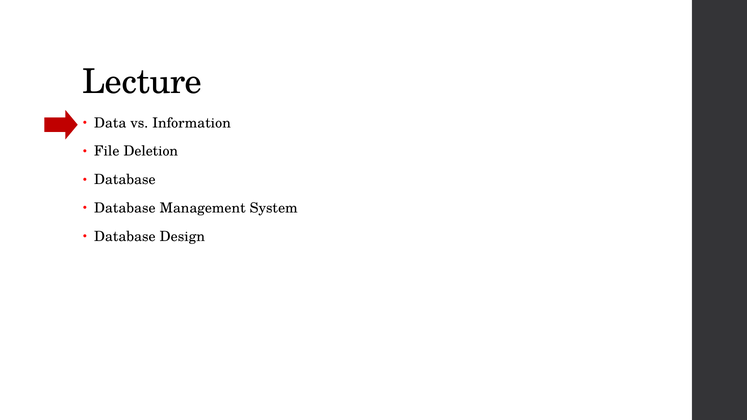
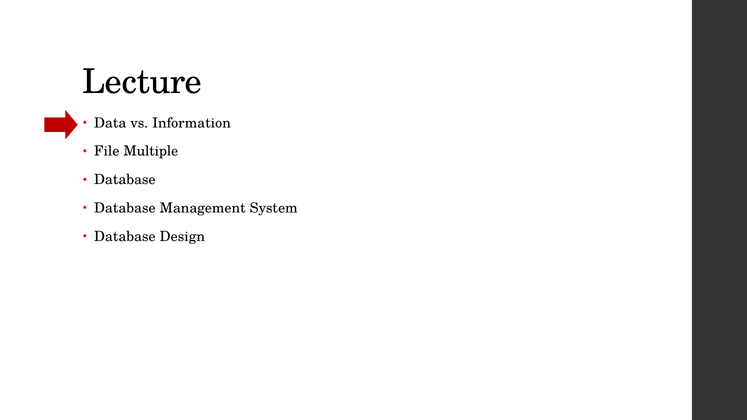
Deletion: Deletion -> Multiple
